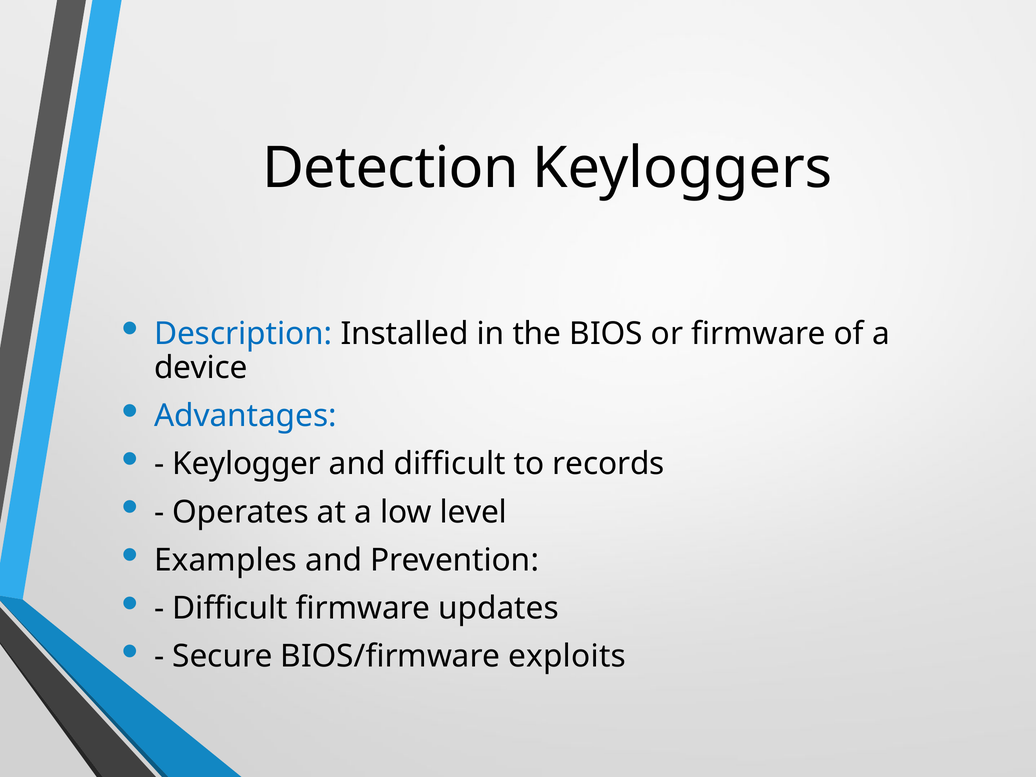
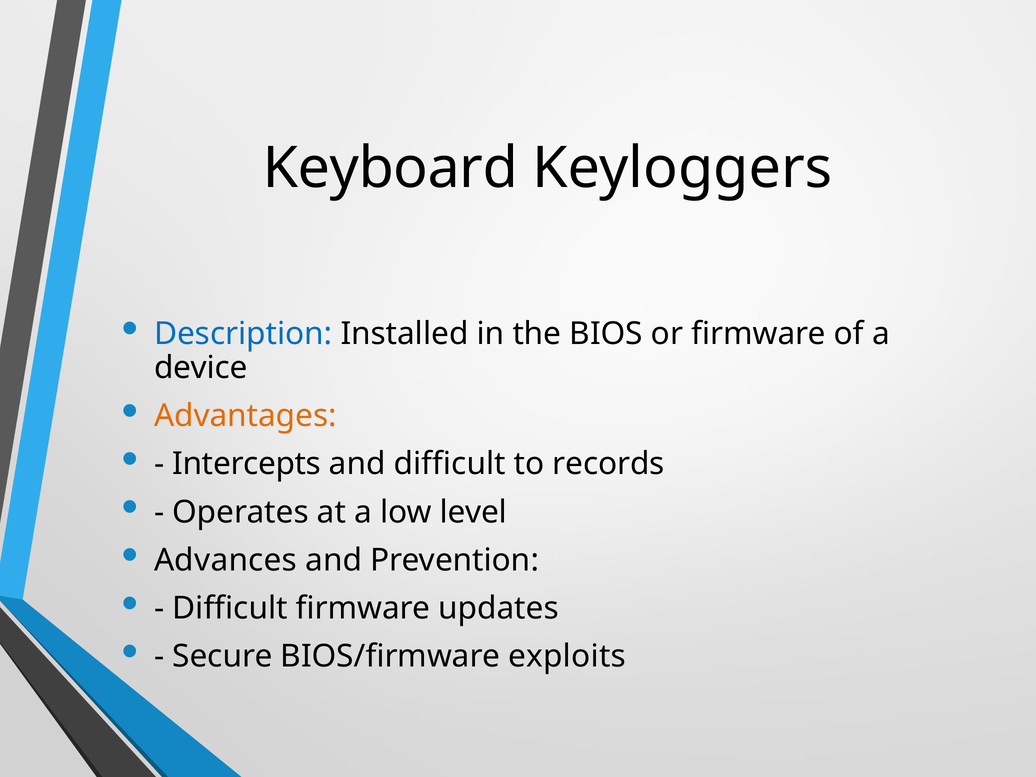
Detection: Detection -> Keyboard
Advantages colour: blue -> orange
Keylogger: Keylogger -> Intercepts
Examples: Examples -> Advances
